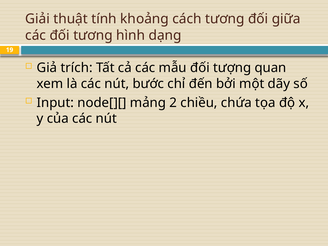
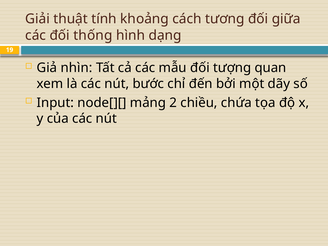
đối tương: tương -> thống
trích: trích -> nhìn
